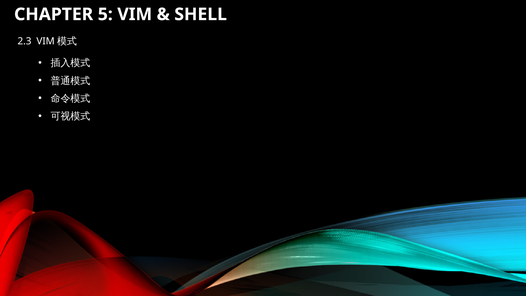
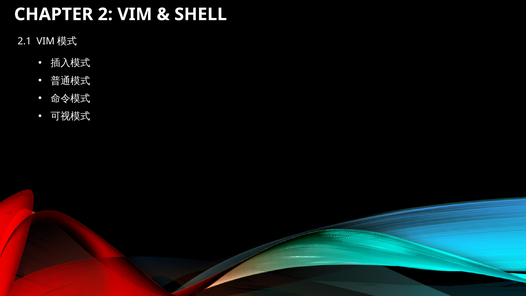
5: 5 -> 2
2.3: 2.3 -> 2.1
